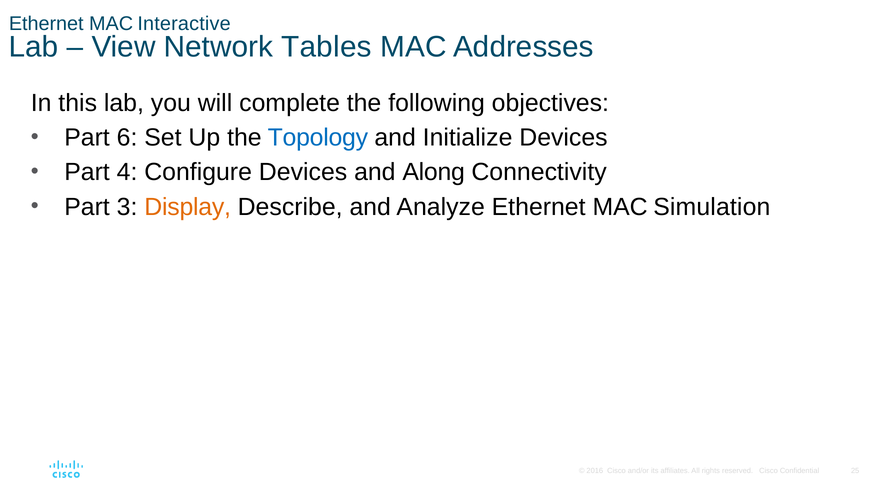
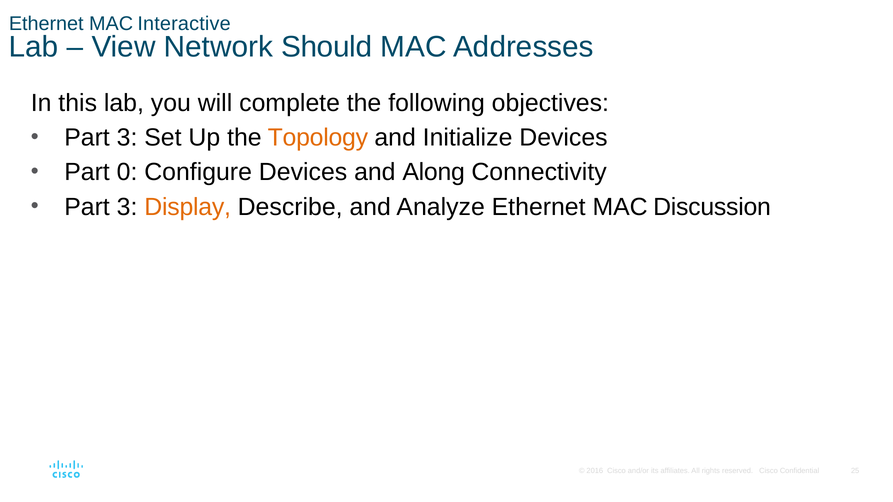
Tables: Tables -> Should
6 at (127, 138): 6 -> 3
Topology colour: blue -> orange
4: 4 -> 0
Simulation: Simulation -> Discussion
